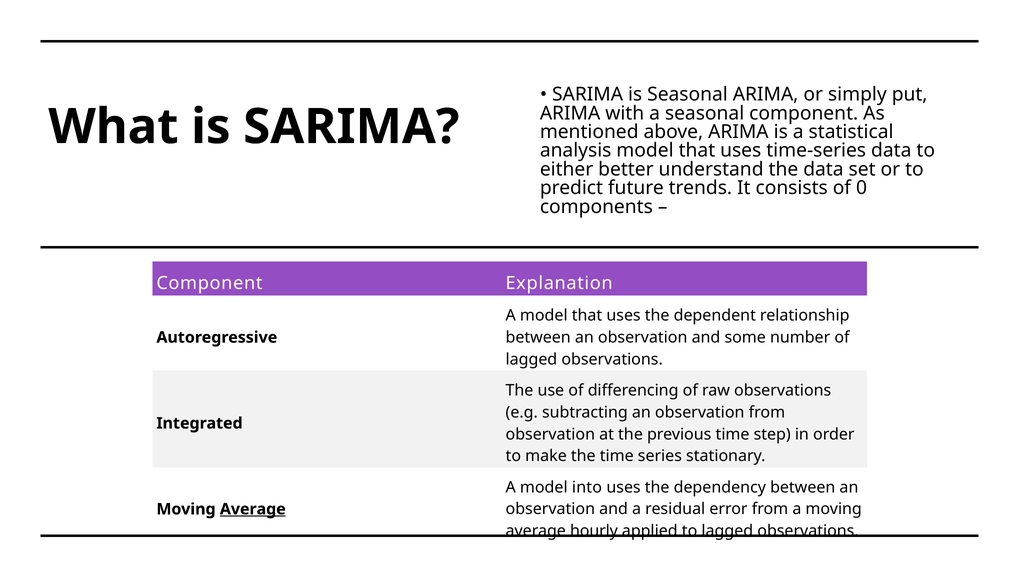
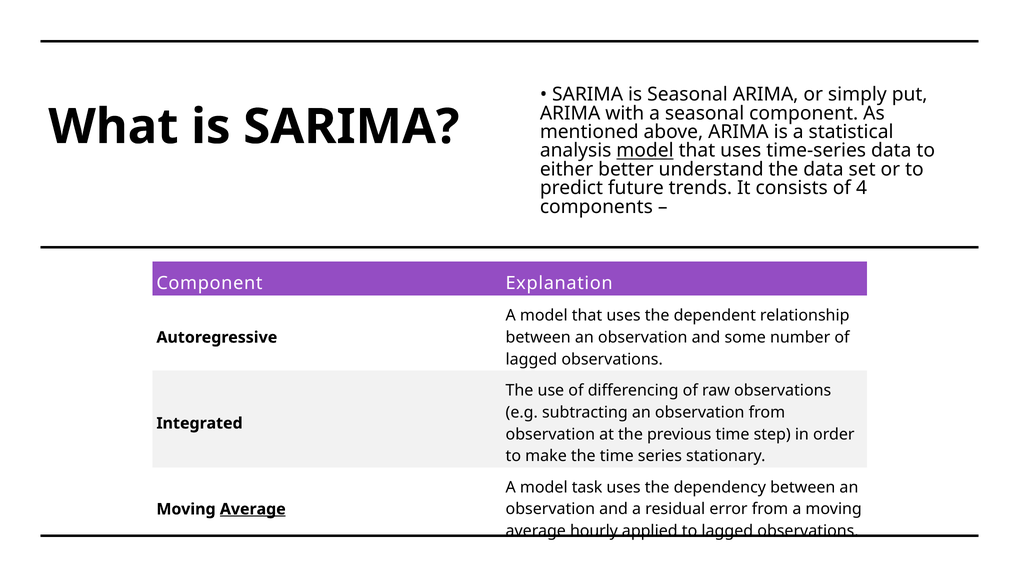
model at (645, 151) underline: none -> present
0: 0 -> 4
into: into -> task
